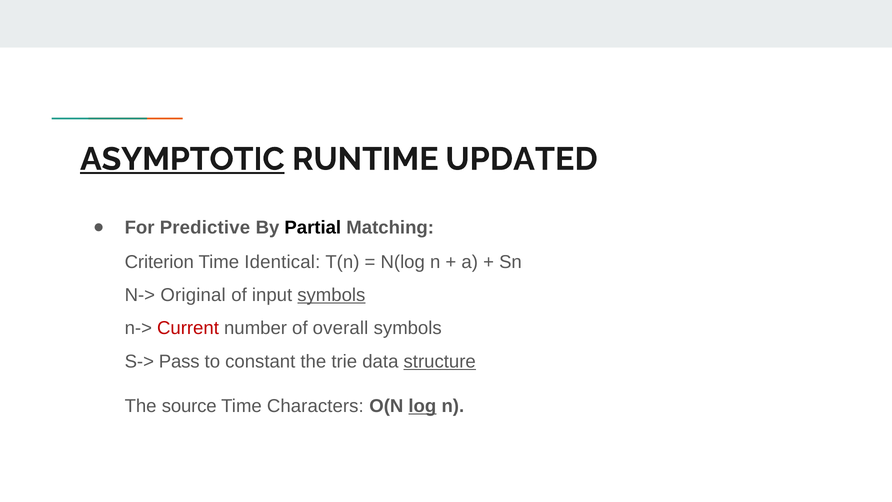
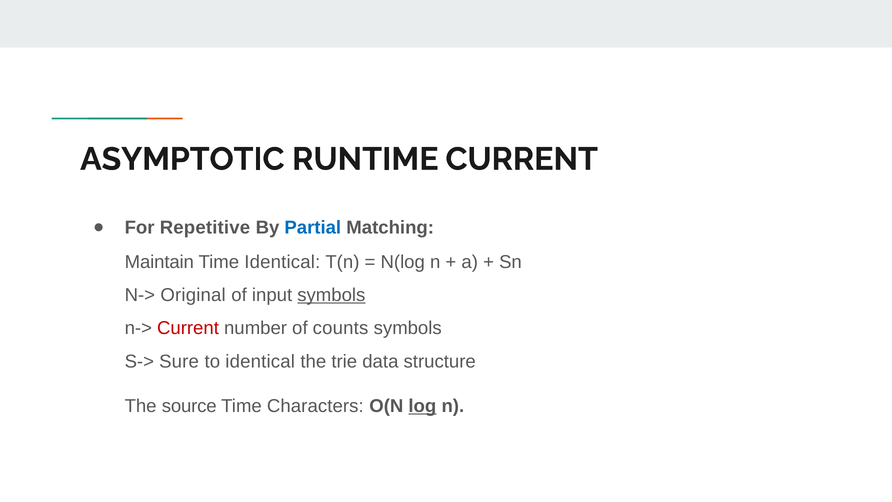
ASYMPTOTIC underline: present -> none
RUNTIME UPDATED: UPDATED -> CURRENT
Predictive: Predictive -> Repetitive
Partial colour: black -> blue
Criterion: Criterion -> Maintain
overall: overall -> counts
Pass: Pass -> Sure
to constant: constant -> identical
structure underline: present -> none
